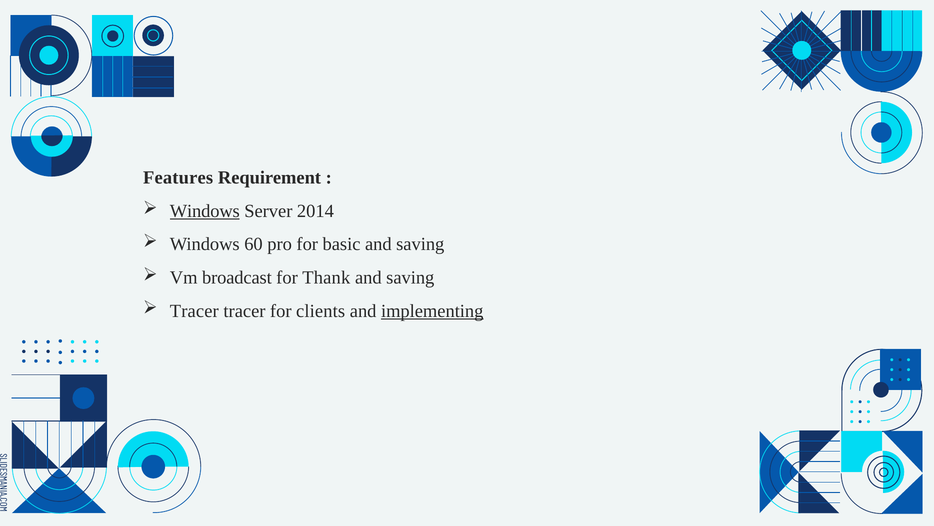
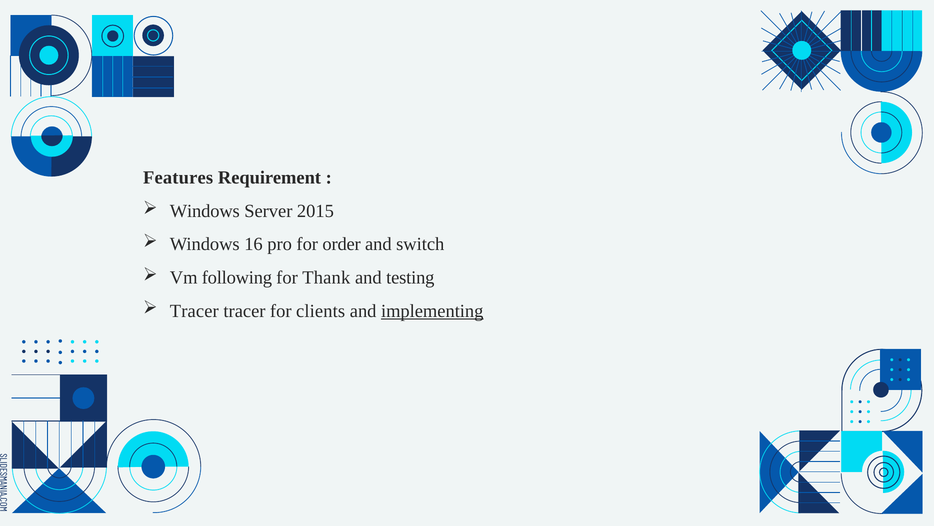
Windows at (205, 211) underline: present -> none
2014: 2014 -> 2015
60: 60 -> 16
basic: basic -> order
saving at (420, 244): saving -> switch
broadcast: broadcast -> following
saving at (410, 277): saving -> testing
